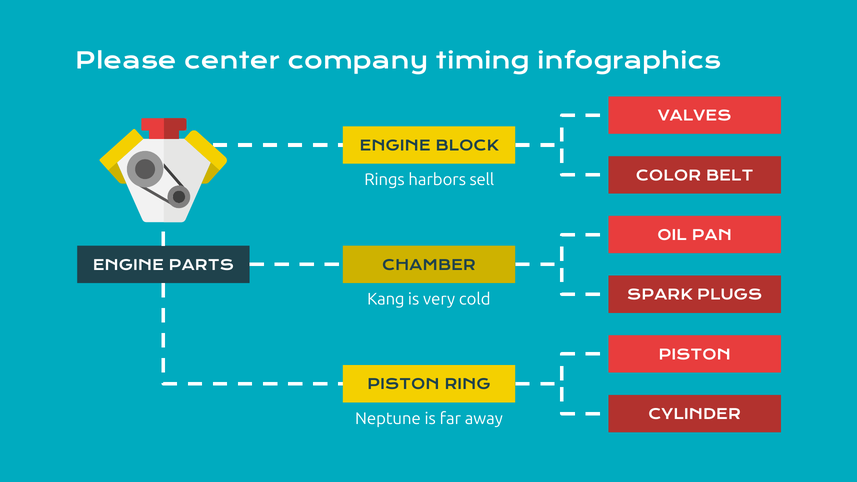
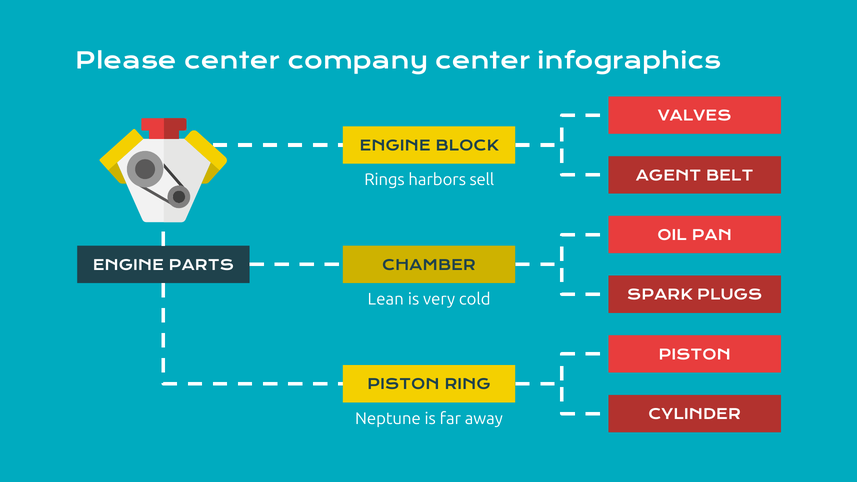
company timing: timing -> center
COLOR: COLOR -> AGENT
Kang: Kang -> Lean
